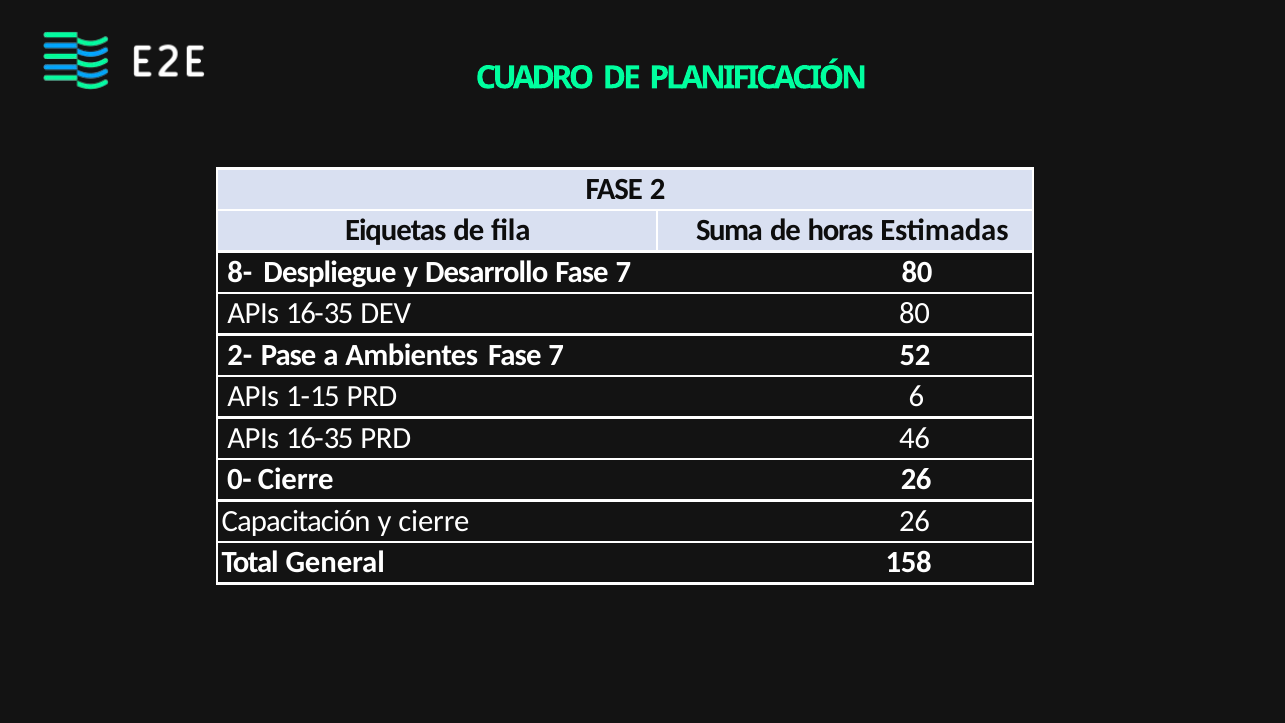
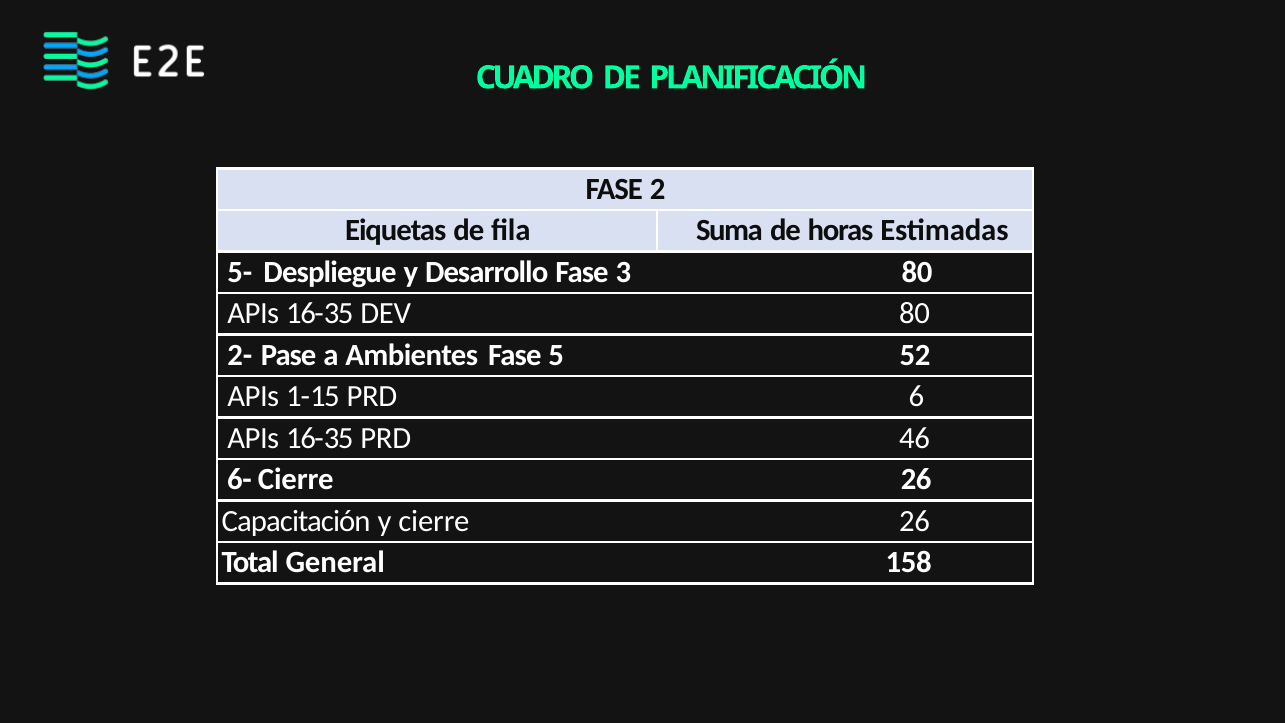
8-: 8- -> 5-
Desarrollo Fase 7: 7 -> 3
Ambientes Fase 7: 7 -> 5
0-: 0- -> 6-
